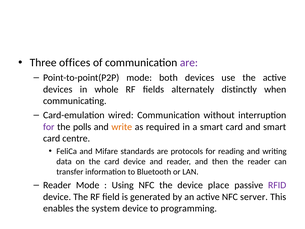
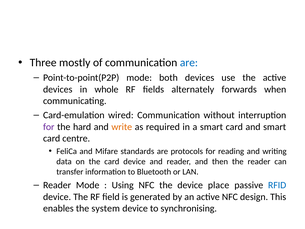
offices: offices -> mostly
are at (189, 63) colour: purple -> blue
distinctly: distinctly -> forwards
polls: polls -> hard
RFID colour: purple -> blue
server: server -> design
programming: programming -> synchronising
